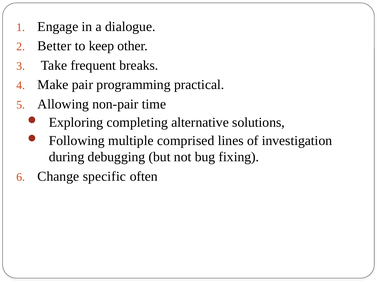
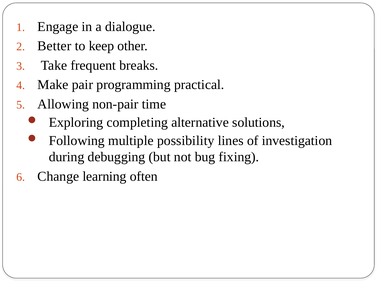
comprised: comprised -> possibility
specific: specific -> learning
